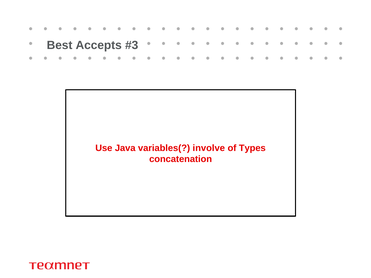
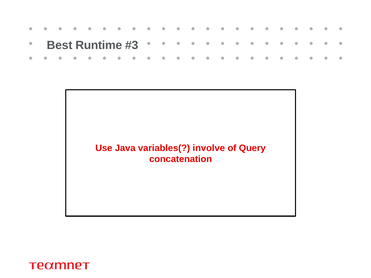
Accepts: Accepts -> Runtime
Types: Types -> Query
